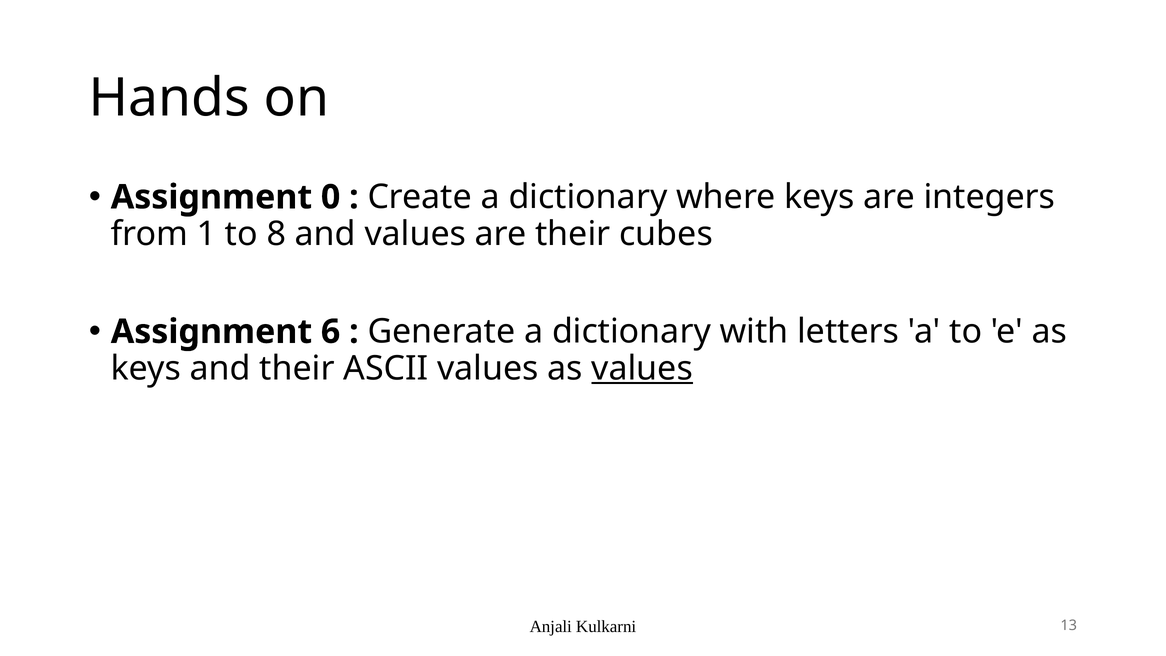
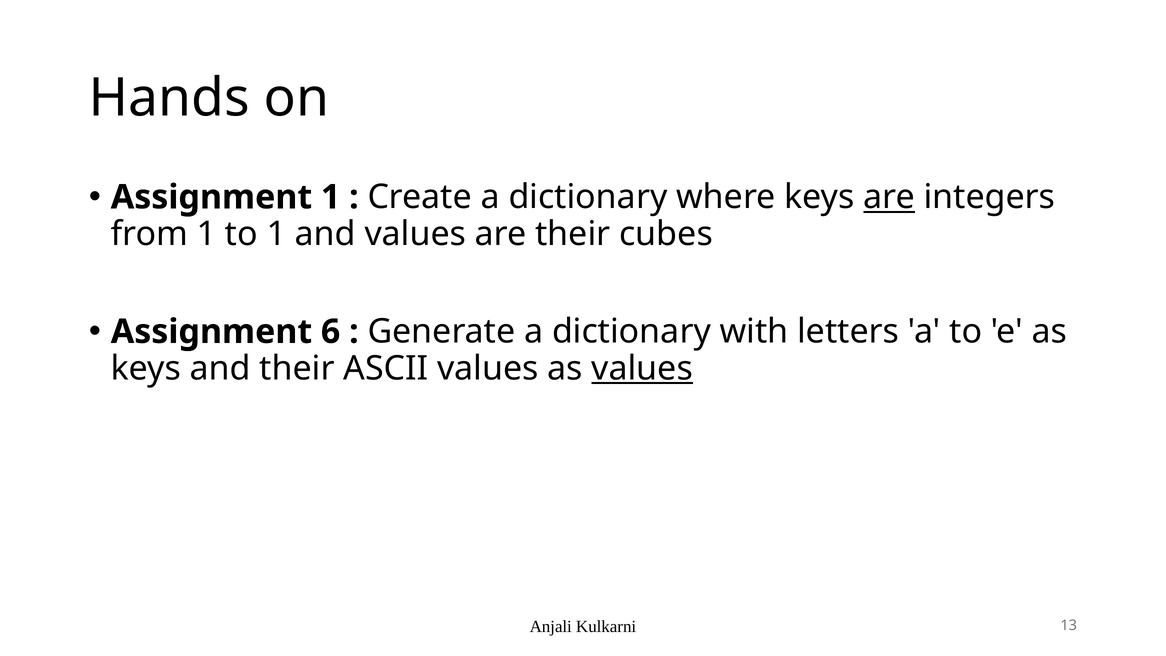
Assignment 0: 0 -> 1
are at (889, 197) underline: none -> present
to 8: 8 -> 1
